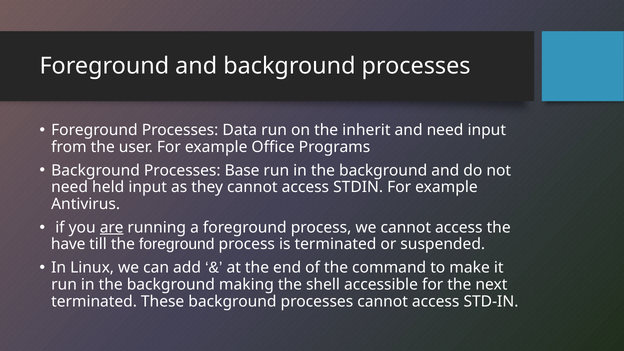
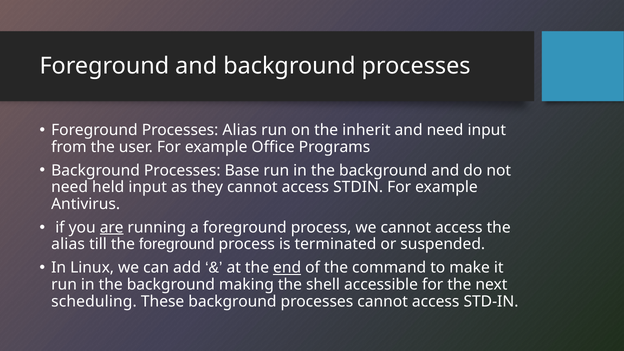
Processes Data: Data -> Alias
have at (68, 244): have -> alias
end underline: none -> present
terminated at (94, 301): terminated -> scheduling
